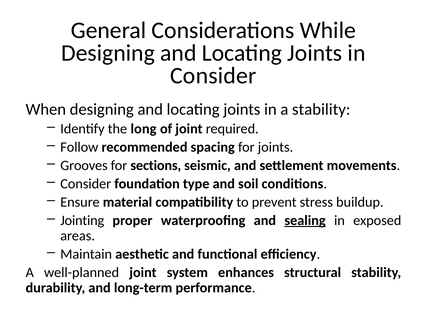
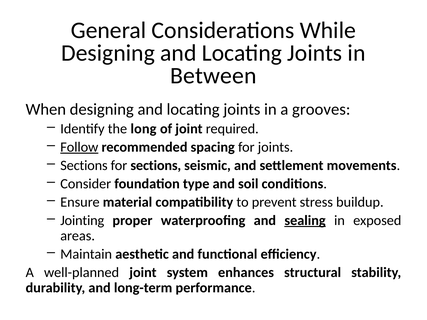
Consider at (213, 76): Consider -> Between
a stability: stability -> grooves
Follow underline: none -> present
Grooves at (84, 166): Grooves -> Sections
